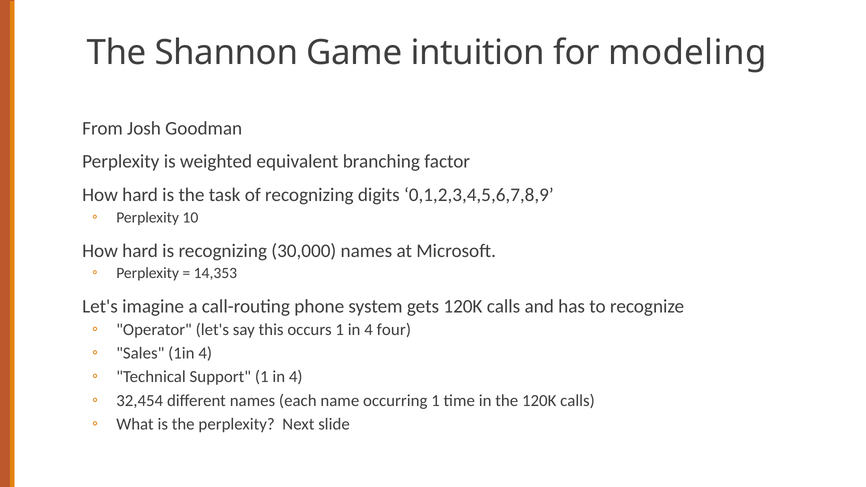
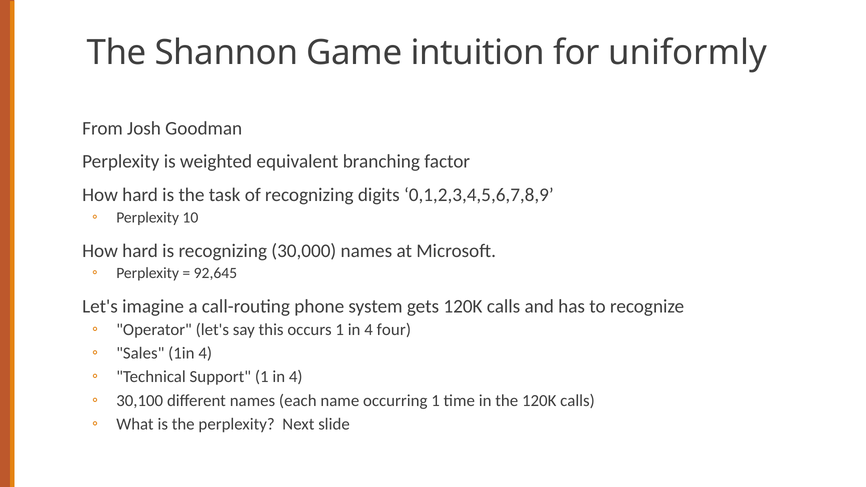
modeling: modeling -> uniformly
14,353: 14,353 -> 92,645
32,454: 32,454 -> 30,100
